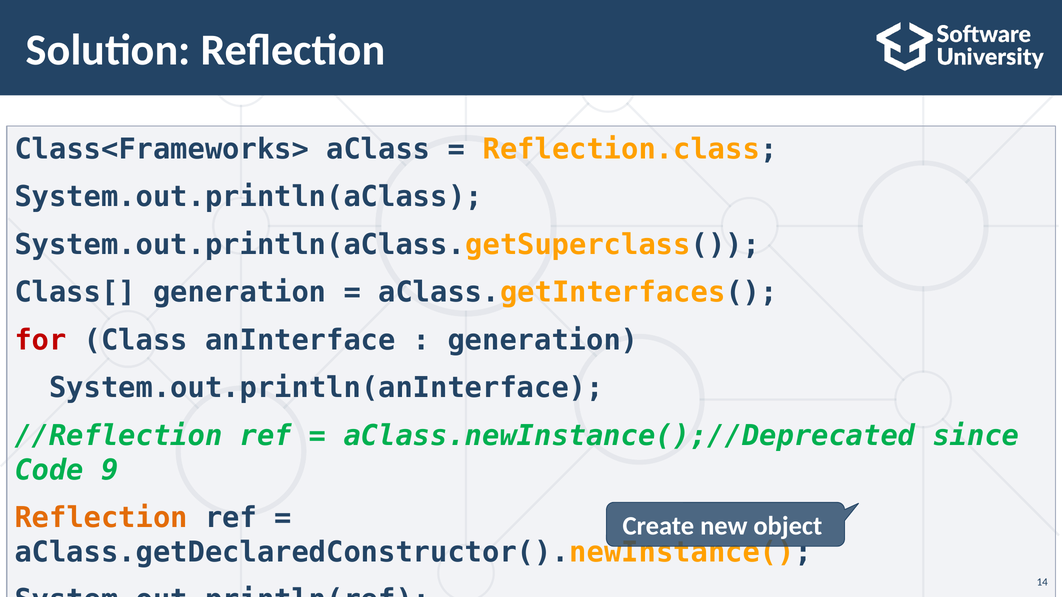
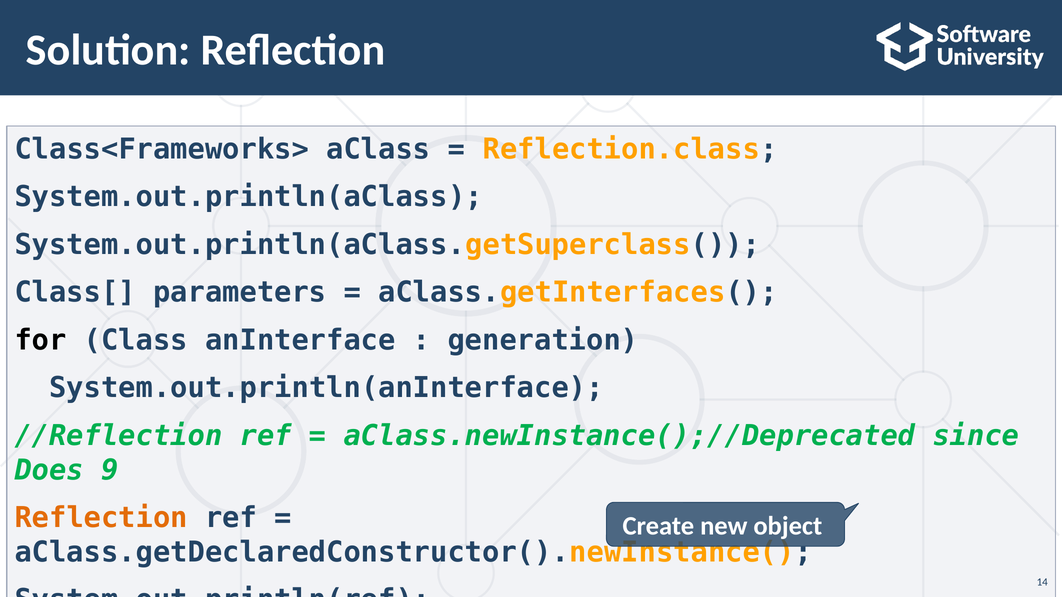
Class[ generation: generation -> parameters
for colour: red -> black
Code: Code -> Does
